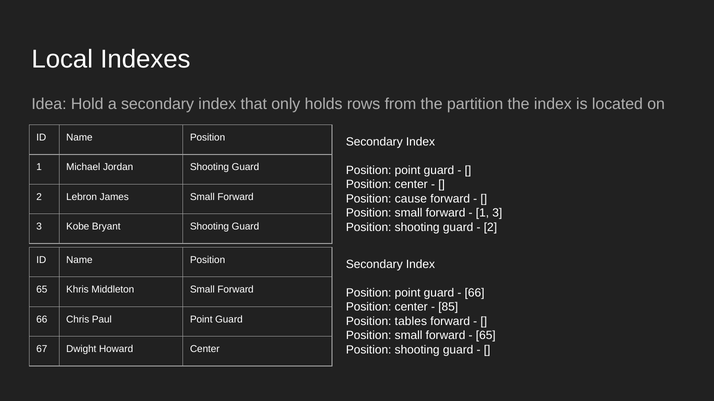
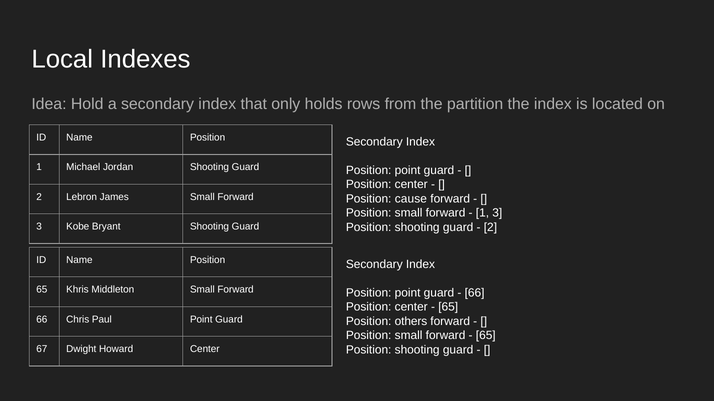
85 at (448, 307): 85 -> 65
tables: tables -> others
